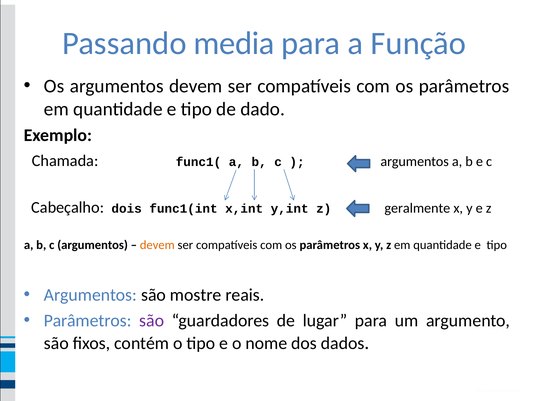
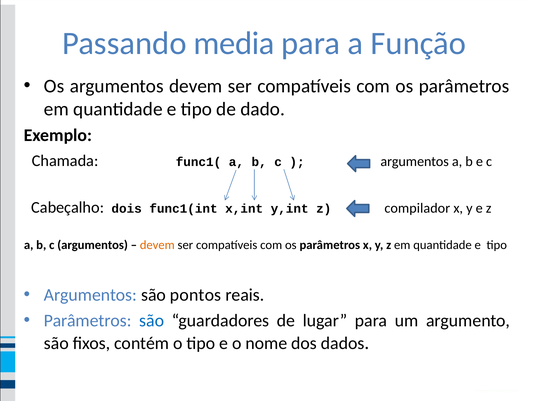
geralmente: geralmente -> compilador
mostre: mostre -> pontos
são at (152, 320) colour: purple -> blue
